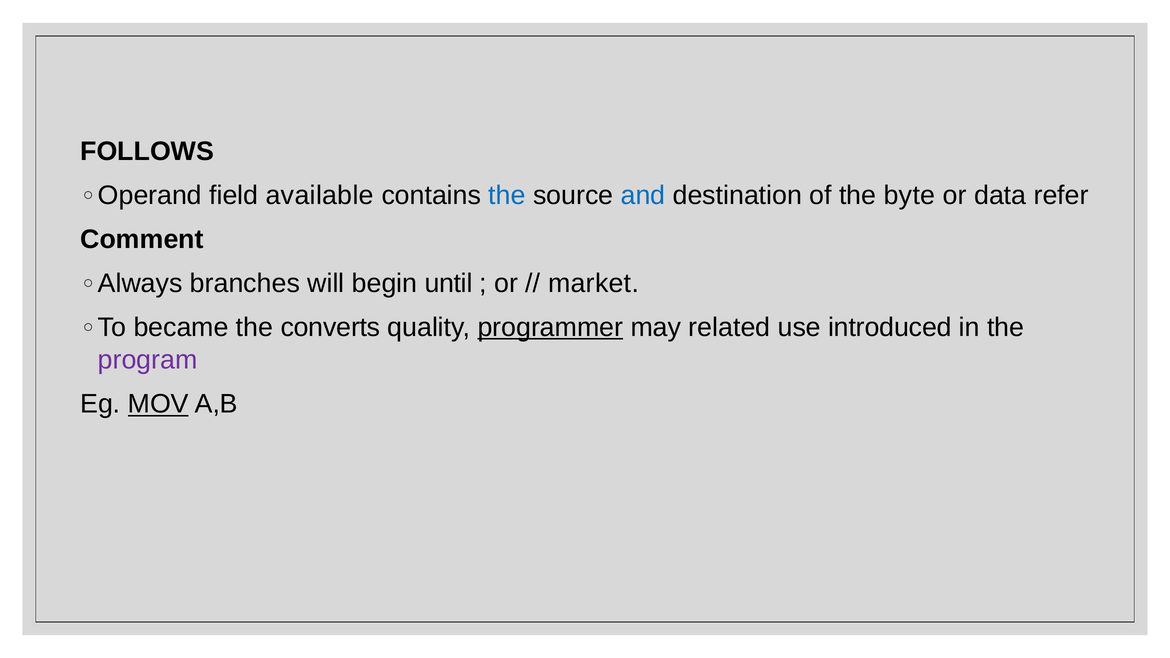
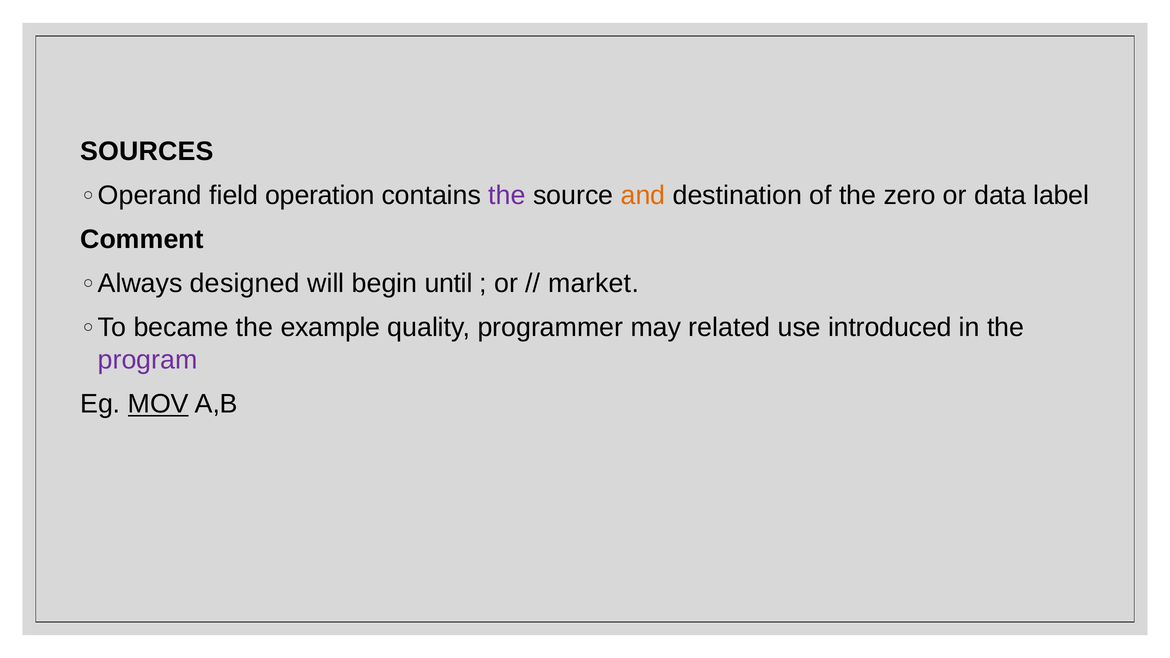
FOLLOWS: FOLLOWS -> SOURCES
available: available -> operation
the at (507, 195) colour: blue -> purple
and colour: blue -> orange
byte: byte -> zero
refer: refer -> label
branches: branches -> designed
converts: converts -> example
programmer underline: present -> none
